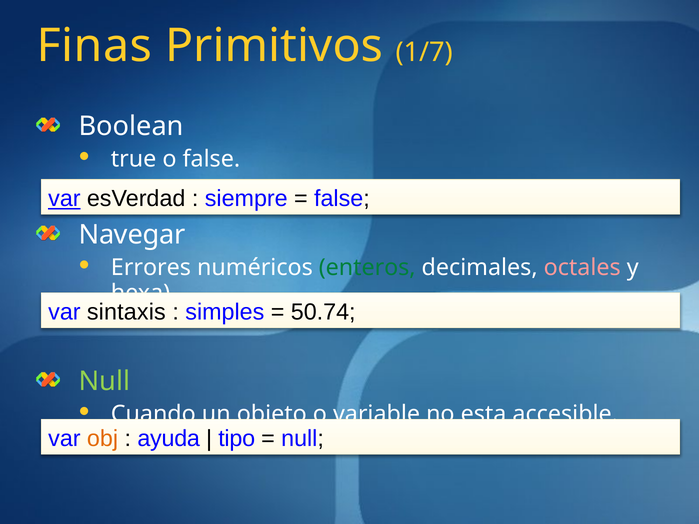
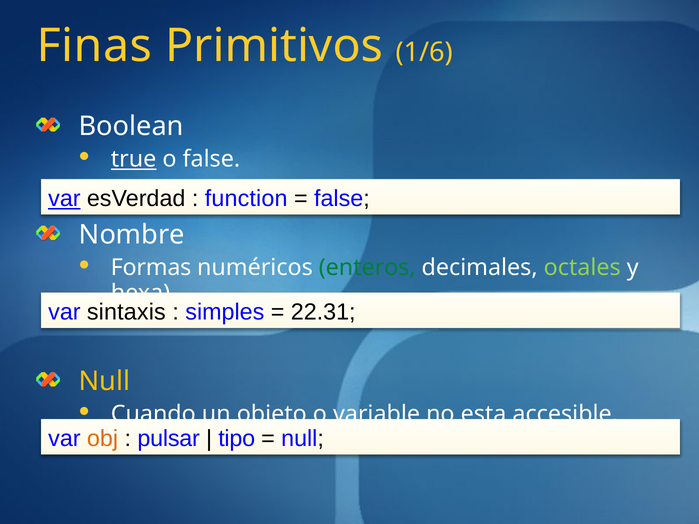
1/7: 1/7 -> 1/6
true underline: none -> present
siempre: siempre -> function
Navegar: Navegar -> Nombre
Errores: Errores -> Formas
octales colour: pink -> light green
50.74: 50.74 -> 22.31
Null at (105, 381) colour: light green -> yellow
ayuda: ayuda -> pulsar
